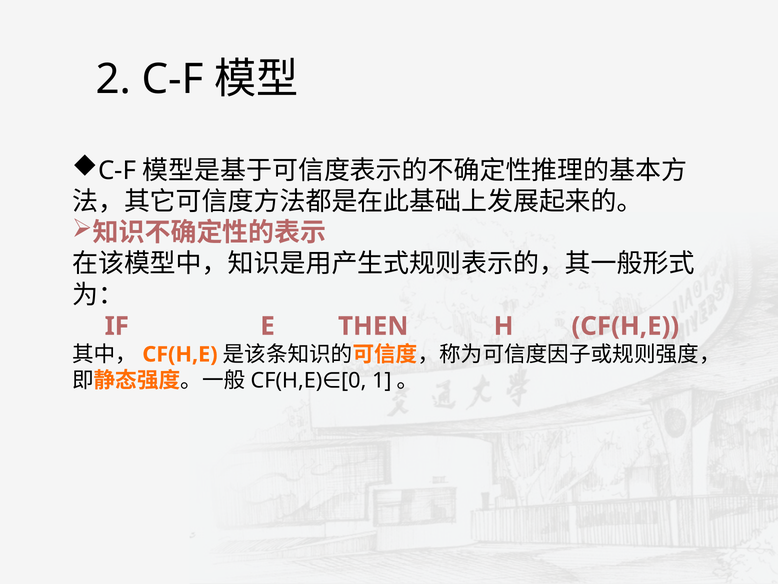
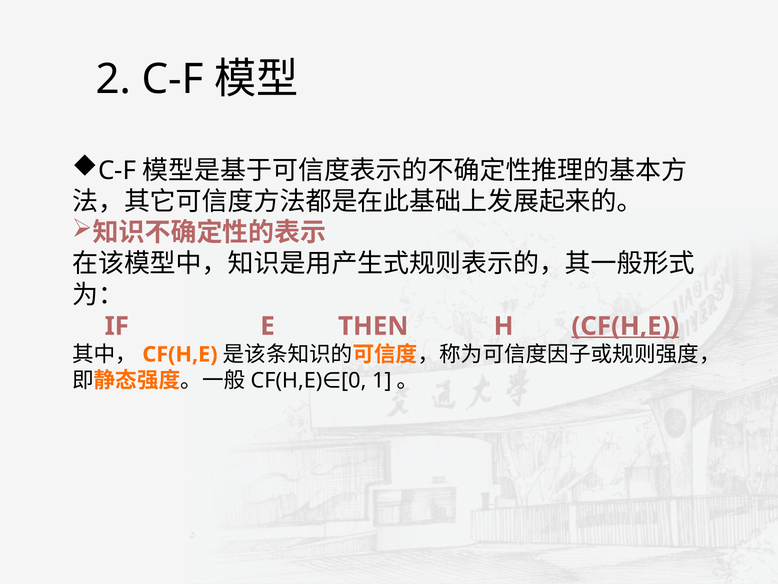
CF(H,E at (625, 326) underline: none -> present
